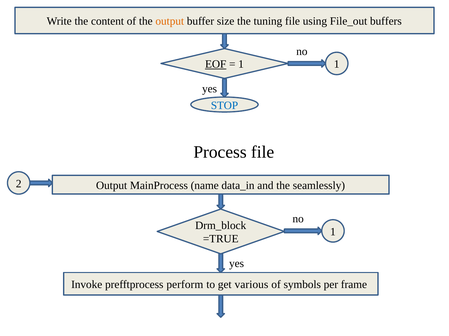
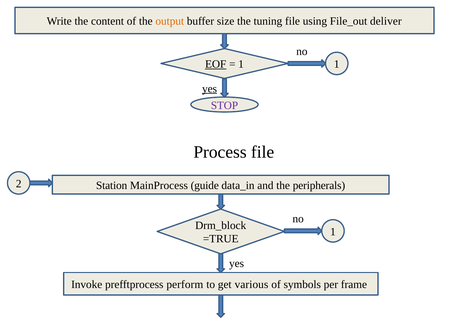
buffers: buffers -> deliver
yes at (210, 89) underline: none -> present
STOP colour: blue -> purple
Output at (112, 186): Output -> Station
name: name -> guide
seamlessly: seamlessly -> peripherals
